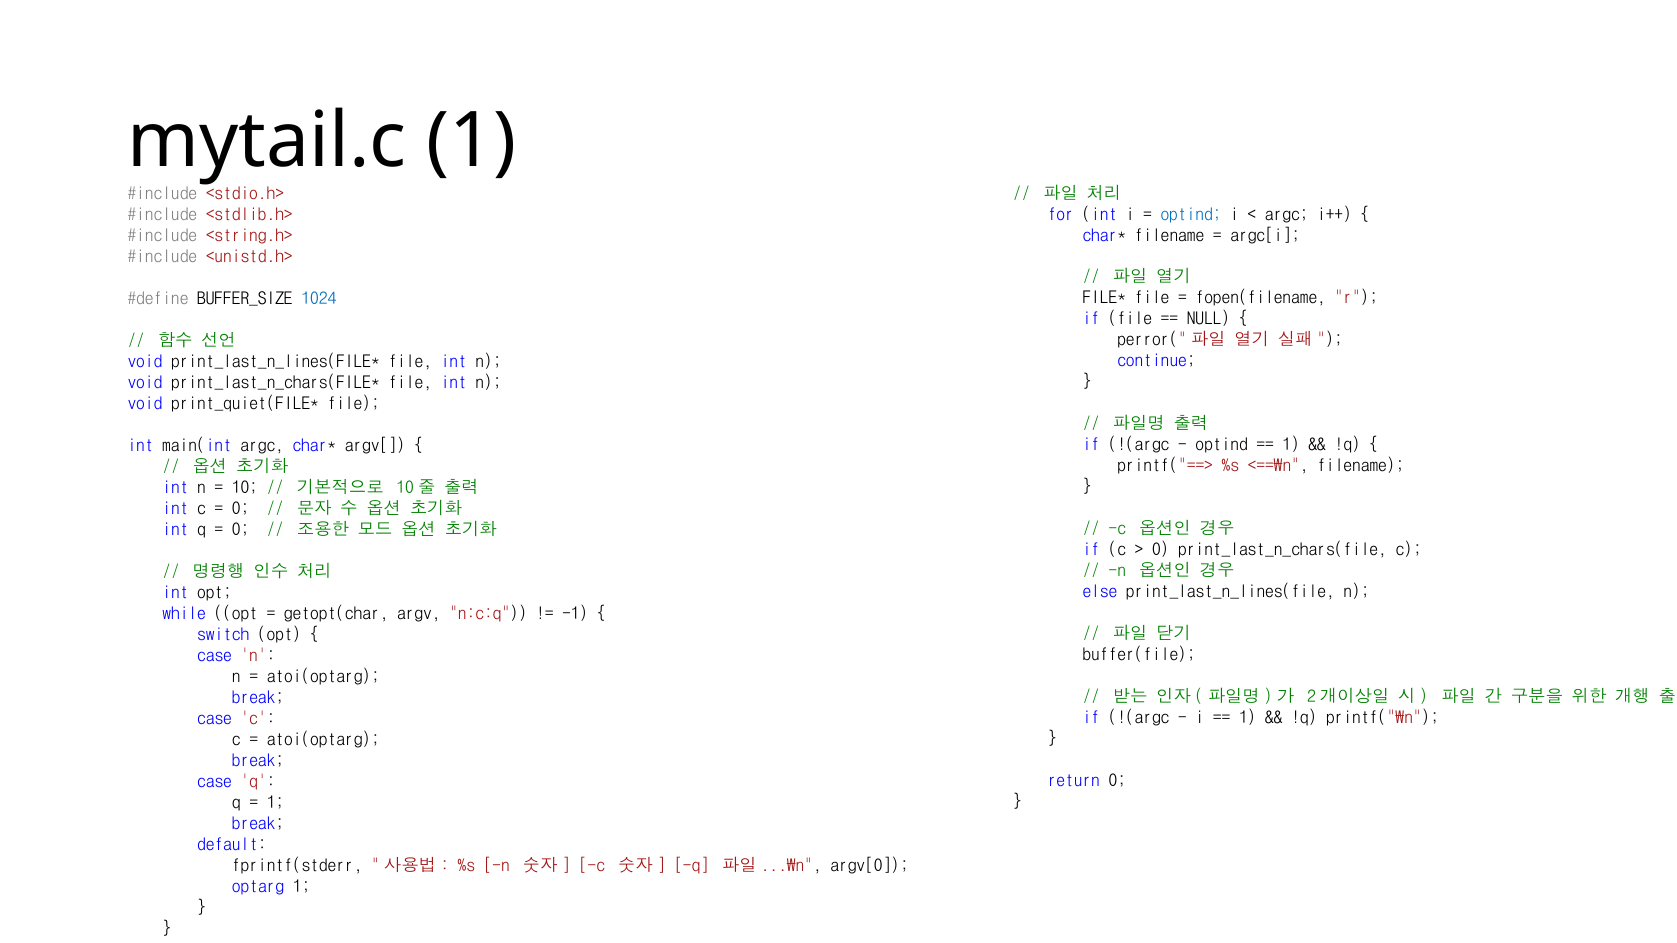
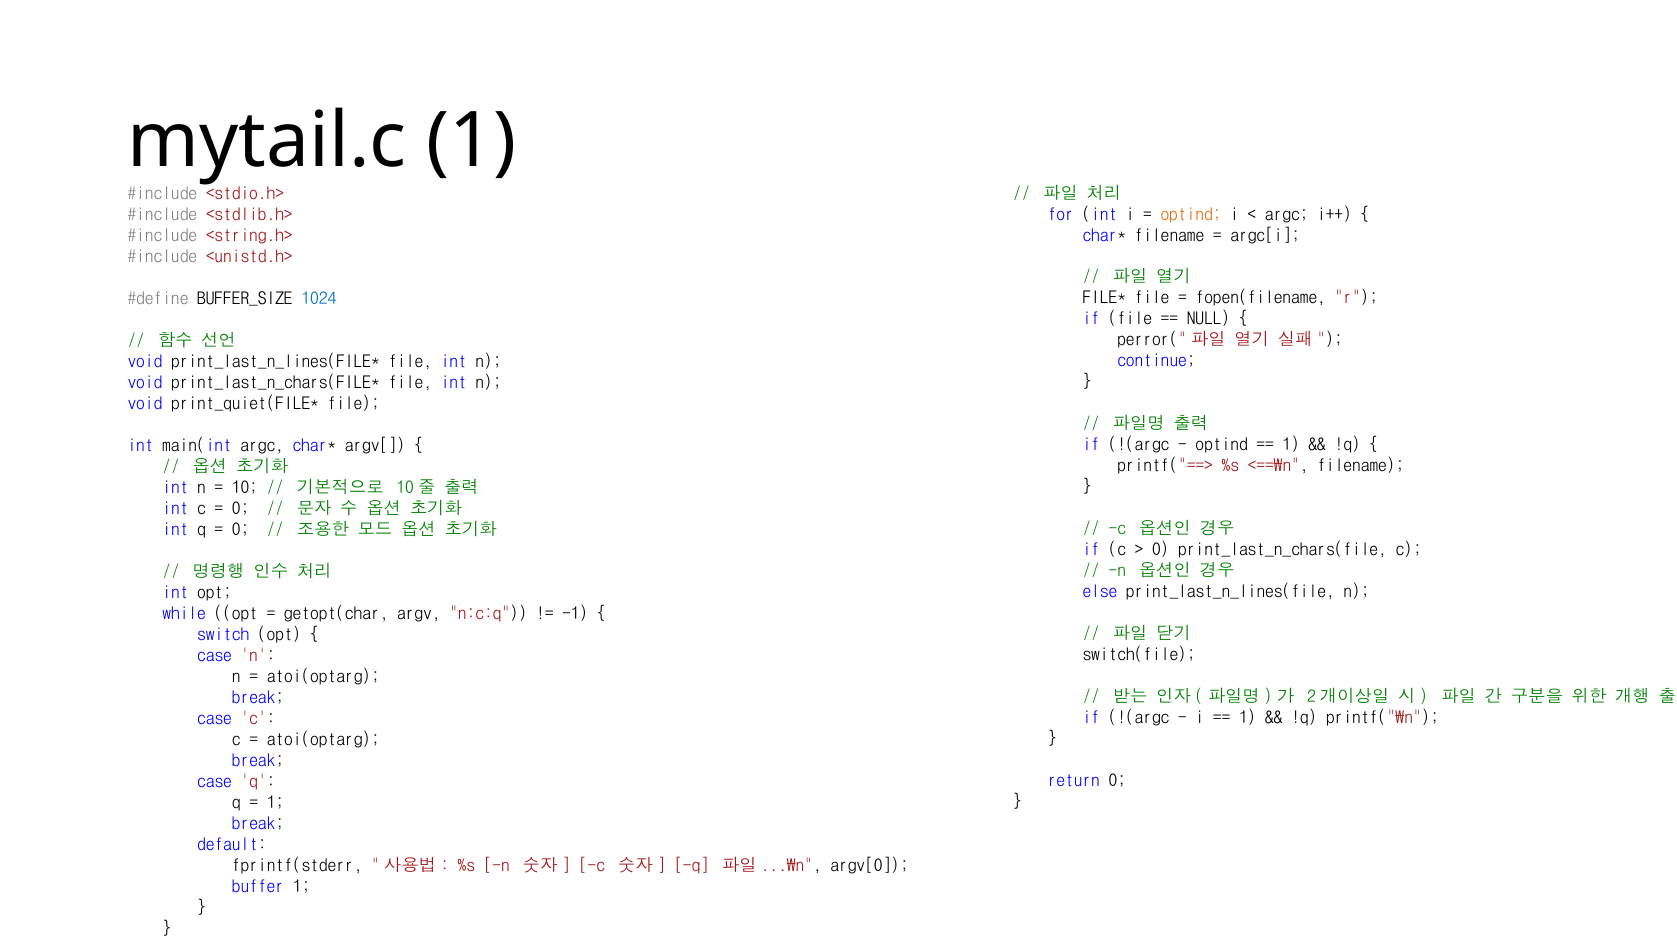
optind at (1191, 214) colour: blue -> orange
buffer(file: buffer(file -> switch(file
optarg: optarg -> buffer
